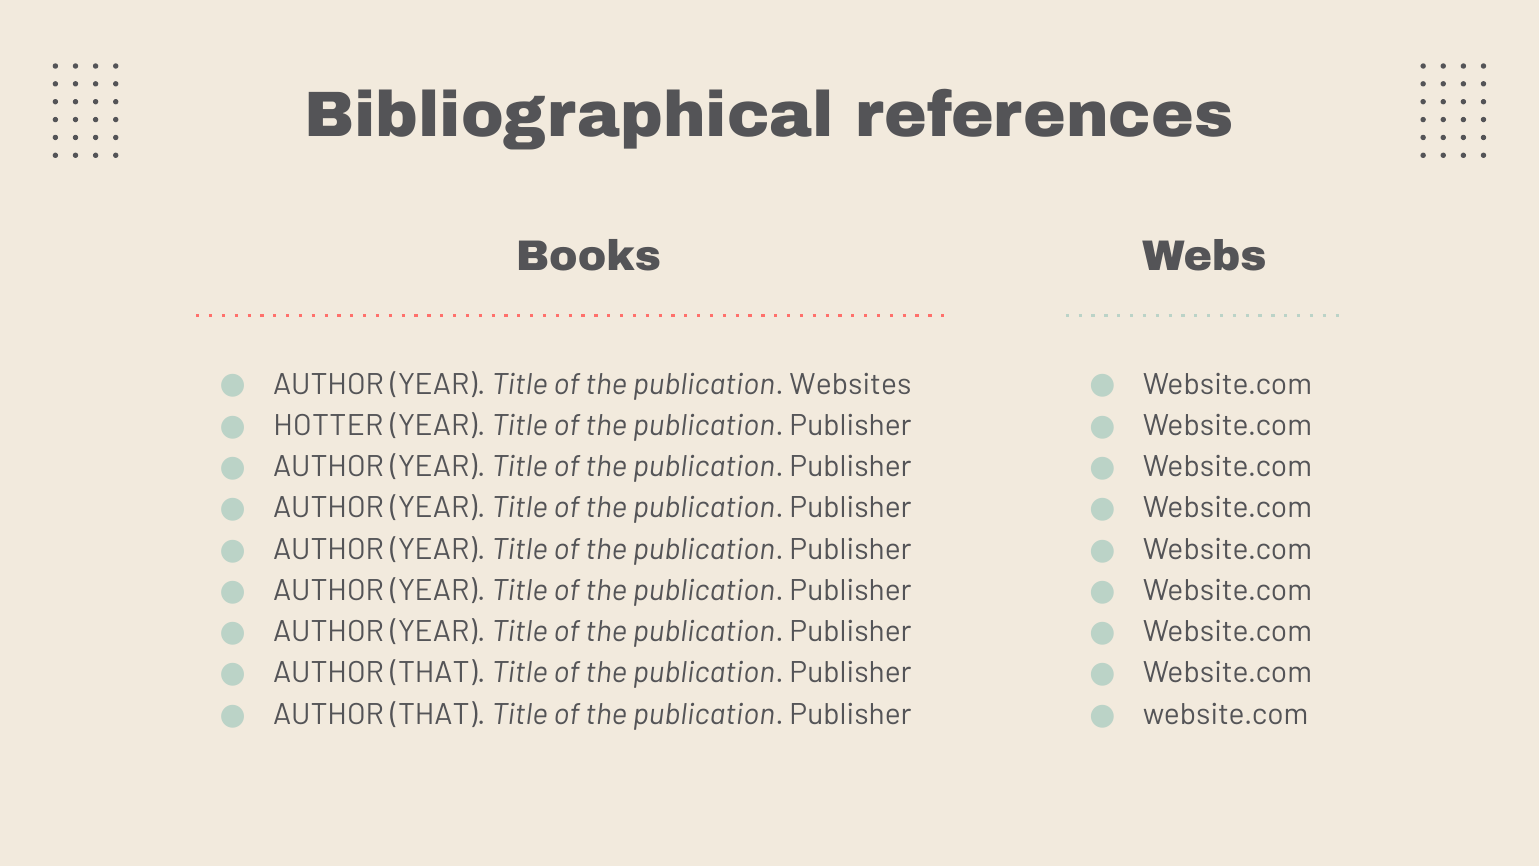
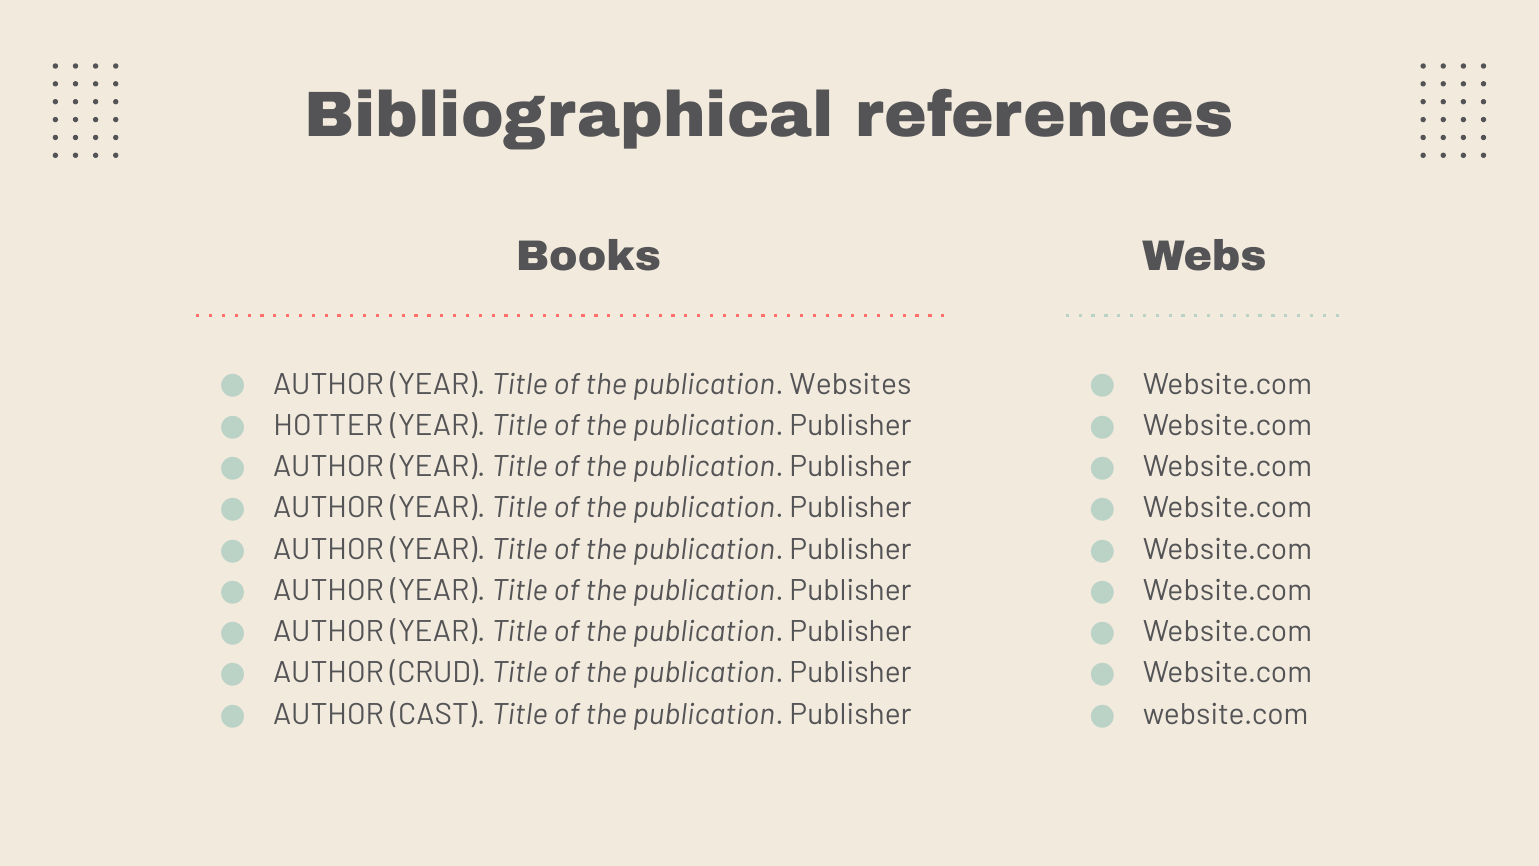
THAT at (438, 673): THAT -> CRUD
THAT at (438, 714): THAT -> CAST
